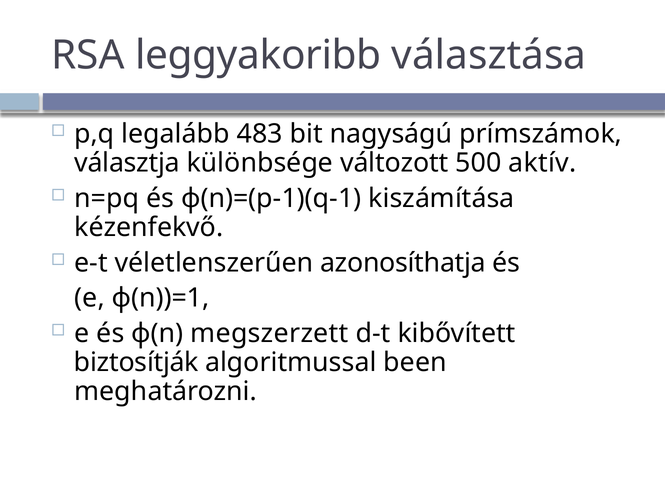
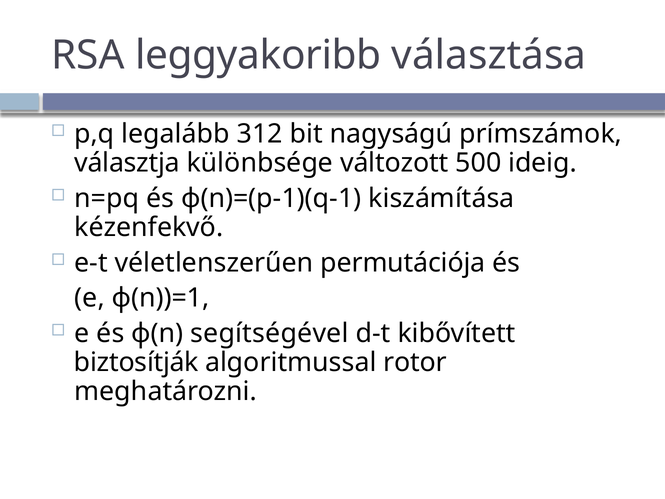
483: 483 -> 312
aktív: aktív -> ideig
azonosíthatja: azonosíthatja -> permutációja
megszerzett: megszerzett -> segítségével
been: been -> rotor
